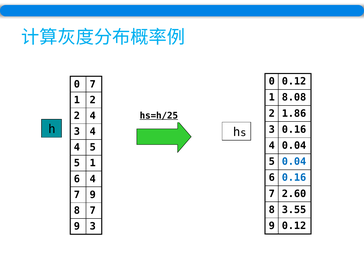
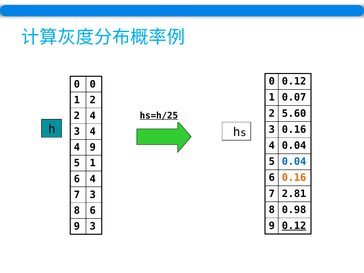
0 7: 7 -> 0
8.08: 8.08 -> 0.07
1.86: 1.86 -> 5.60
4 5: 5 -> 9
0.16 at (294, 178) colour: blue -> orange
2.60: 2.60 -> 2.81
9 at (93, 195): 9 -> 3
3.55: 3.55 -> 0.98
8 7: 7 -> 6
0.12 at (294, 226) underline: none -> present
